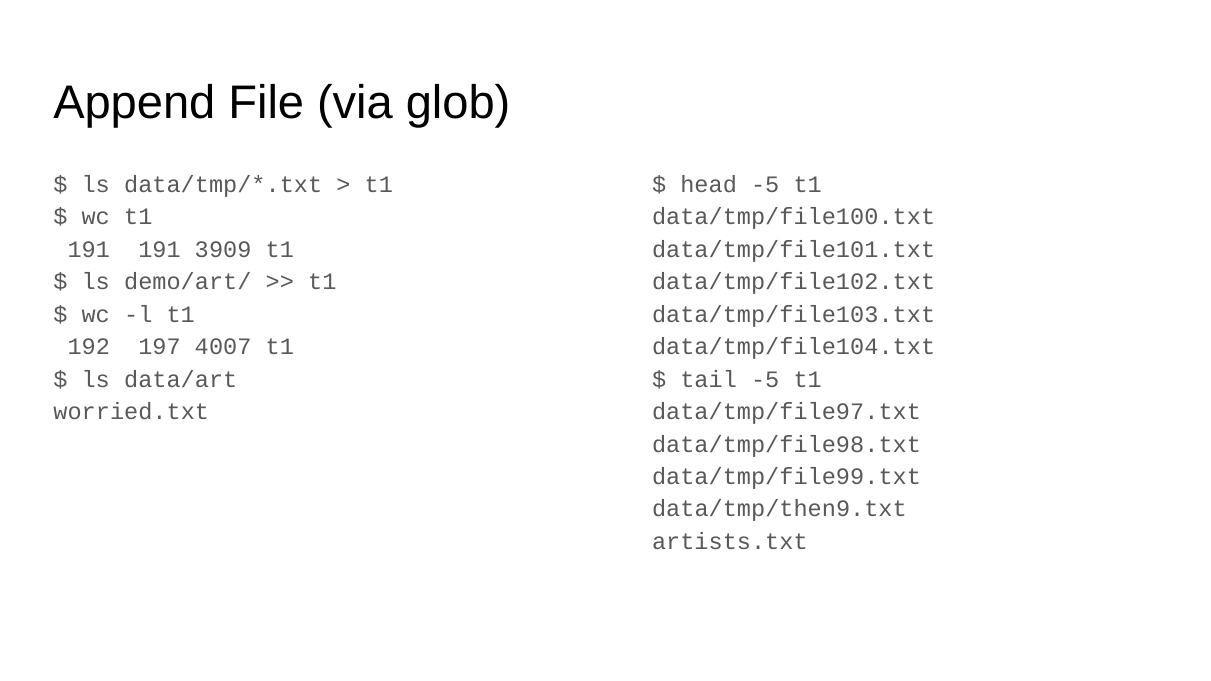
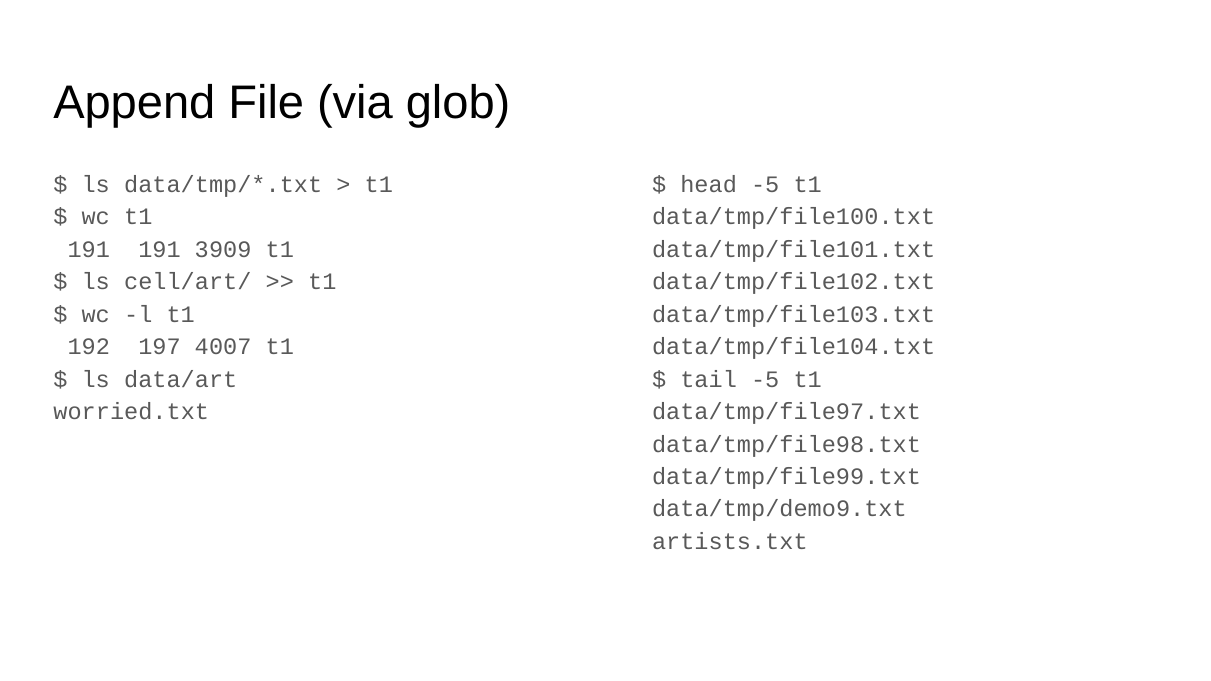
demo/art/: demo/art/ -> cell/art/
data/tmp/then9.txt: data/tmp/then9.txt -> data/tmp/demo9.txt
